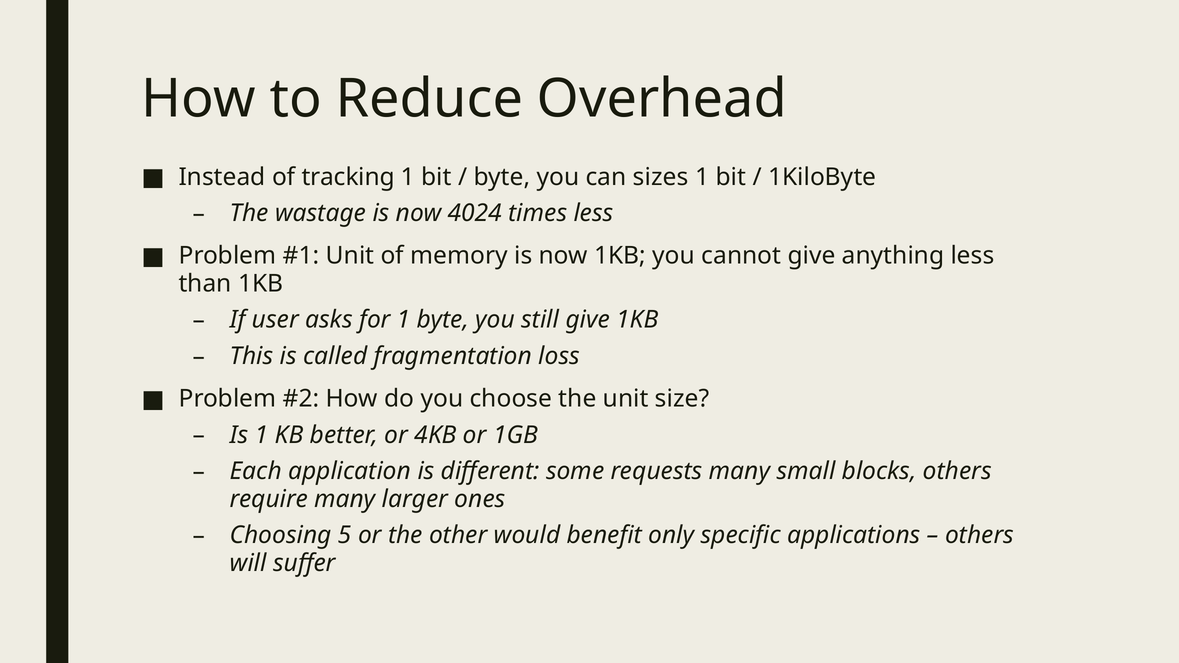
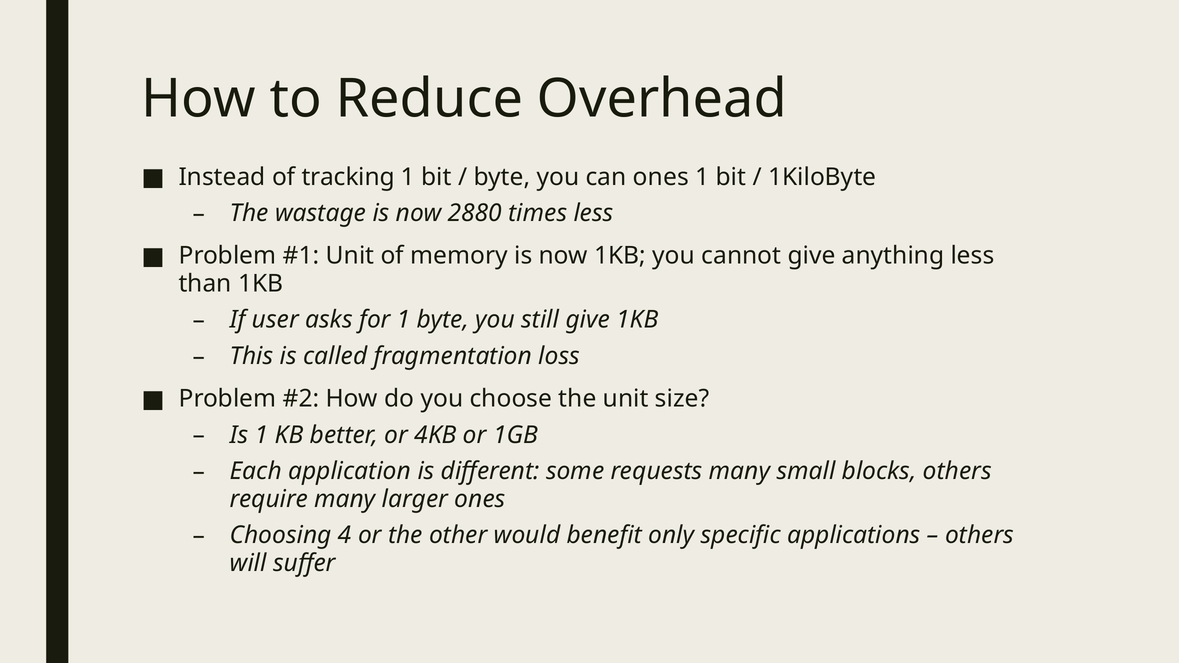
can sizes: sizes -> ones
4024: 4024 -> 2880
5: 5 -> 4
